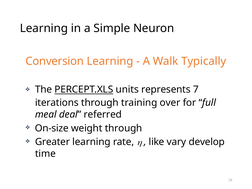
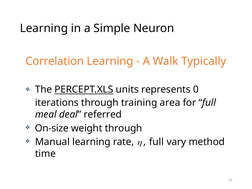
Conversion: Conversion -> Correlation
7: 7 -> 0
over: over -> area
Greater: Greater -> Manual
like at (157, 142): like -> full
develop: develop -> method
